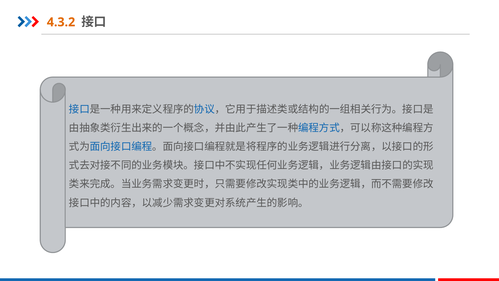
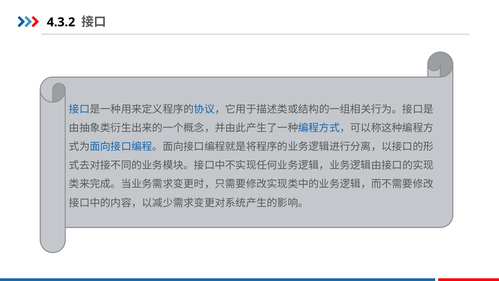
4.3.2 colour: orange -> black
